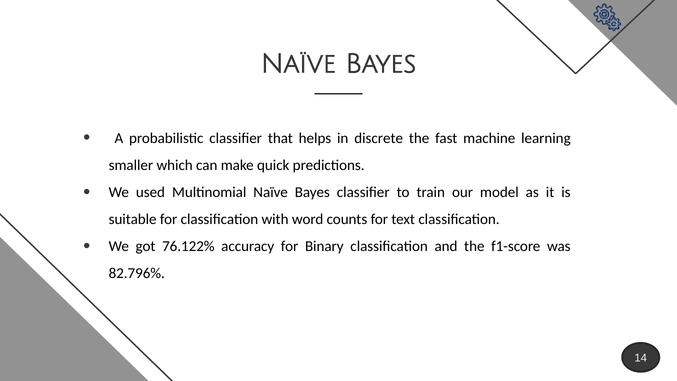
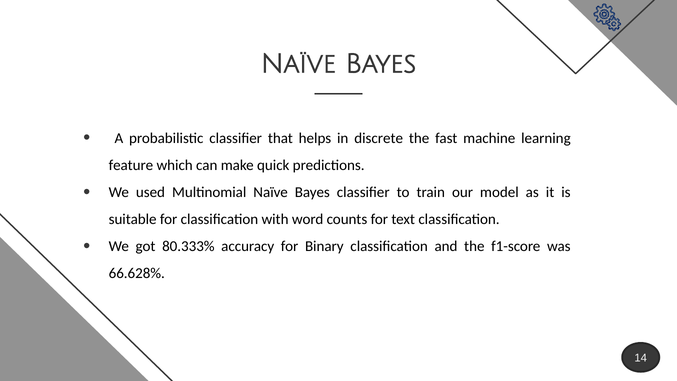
smaller: smaller -> feature
76.122%: 76.122% -> 80.333%
82.796%: 82.796% -> 66.628%
